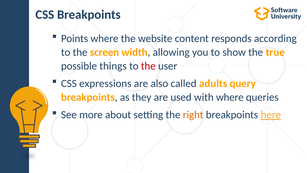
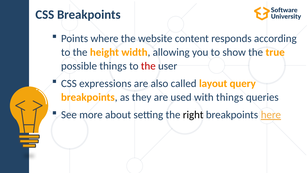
screen: screen -> height
adults: adults -> layout
with where: where -> things
right colour: orange -> black
